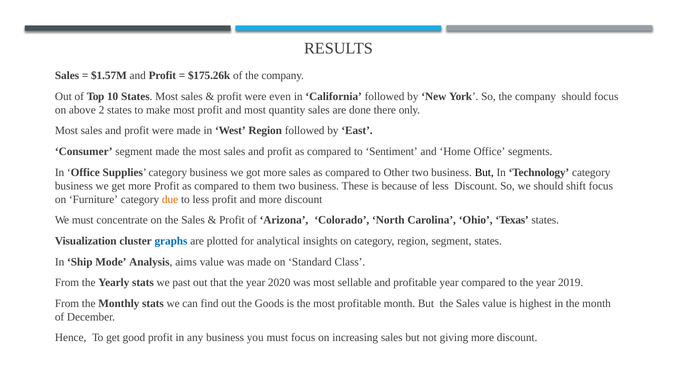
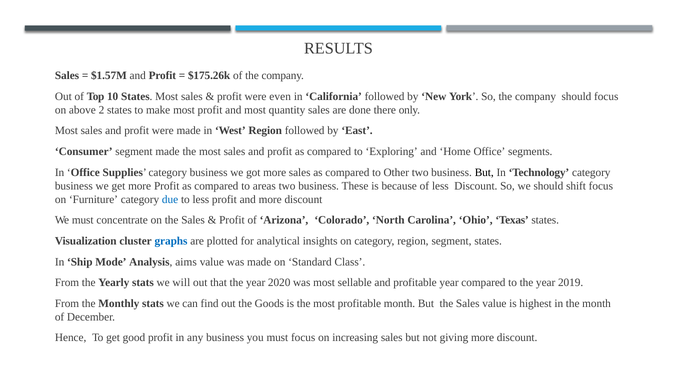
Sentiment: Sentiment -> Exploring
them: them -> areas
due colour: orange -> blue
past: past -> will
